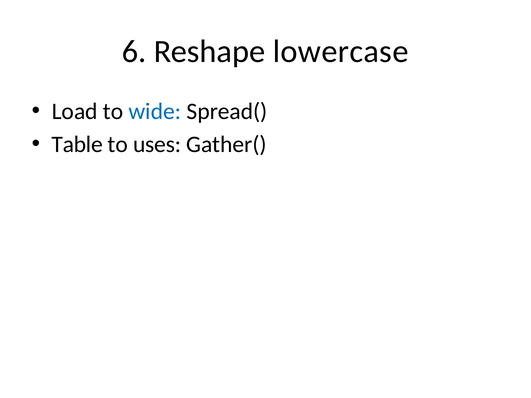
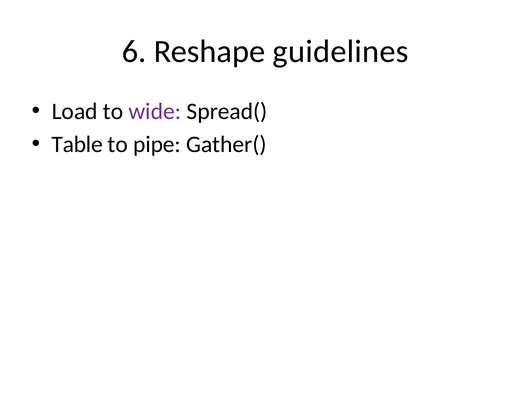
lowercase: lowercase -> guidelines
wide colour: blue -> purple
uses: uses -> pipe
